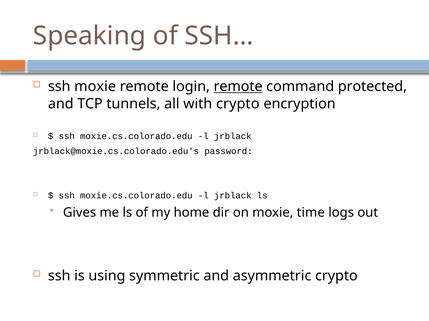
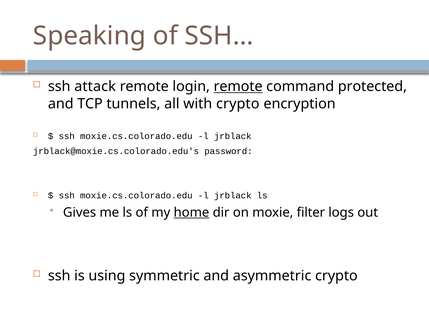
ssh moxie: moxie -> attack
home underline: none -> present
time: time -> filter
